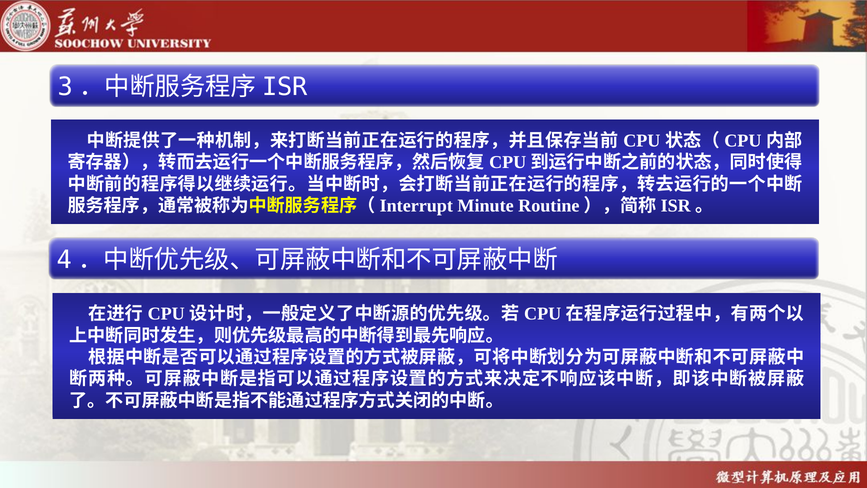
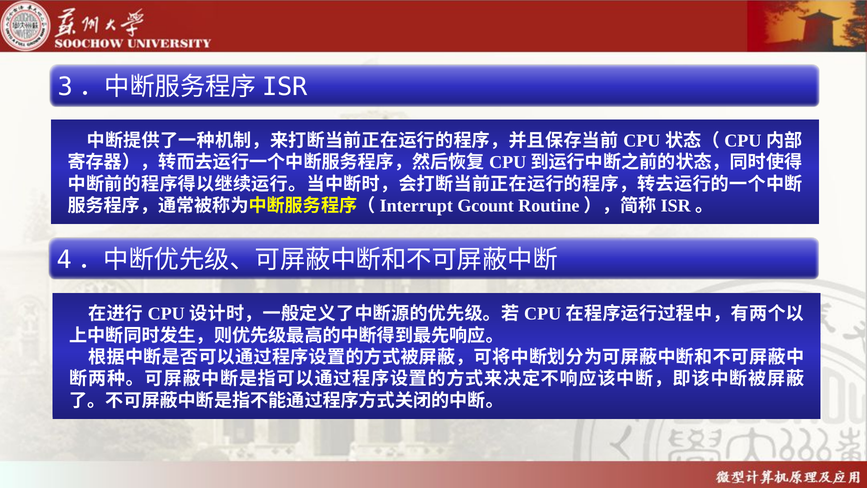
Minute: Minute -> Gcount
